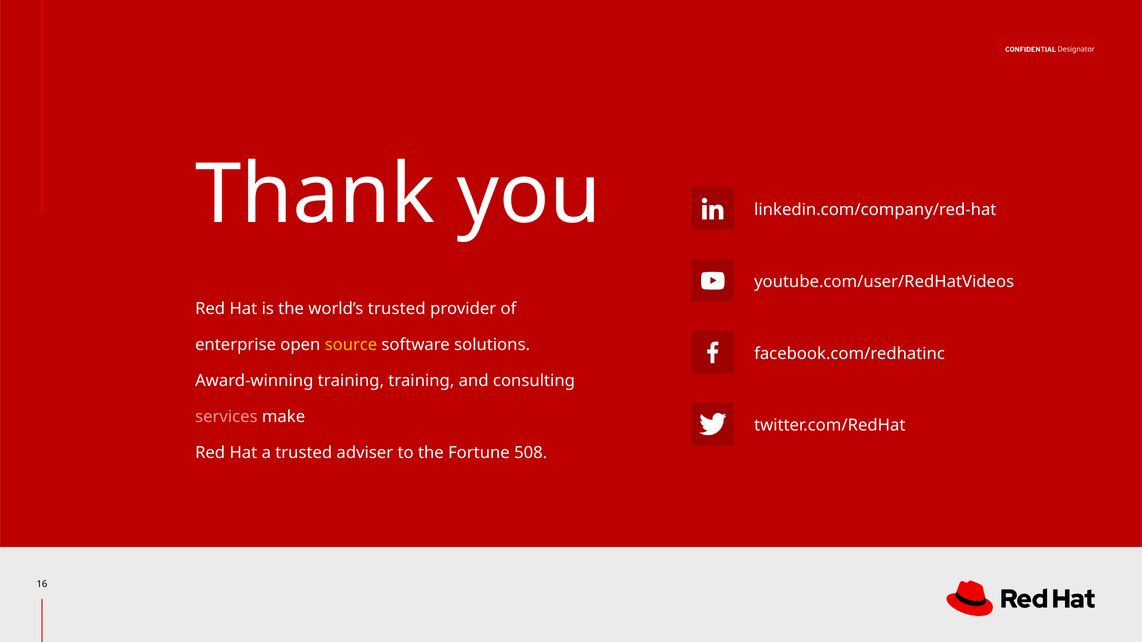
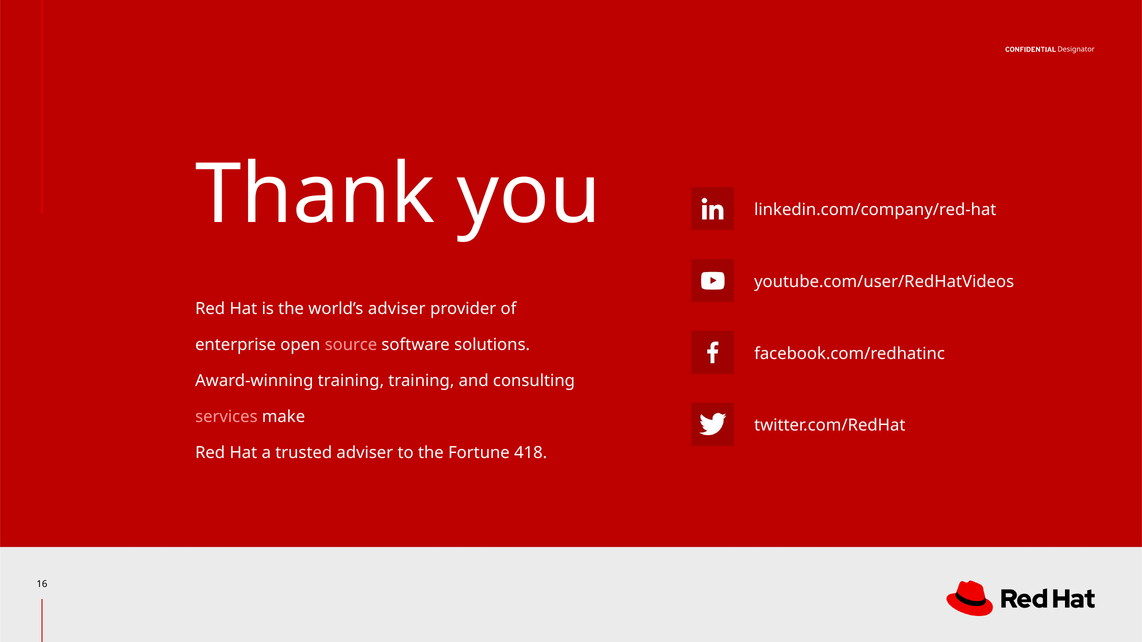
world’s trusted: trusted -> adviser
source colour: yellow -> pink
508: 508 -> 418
